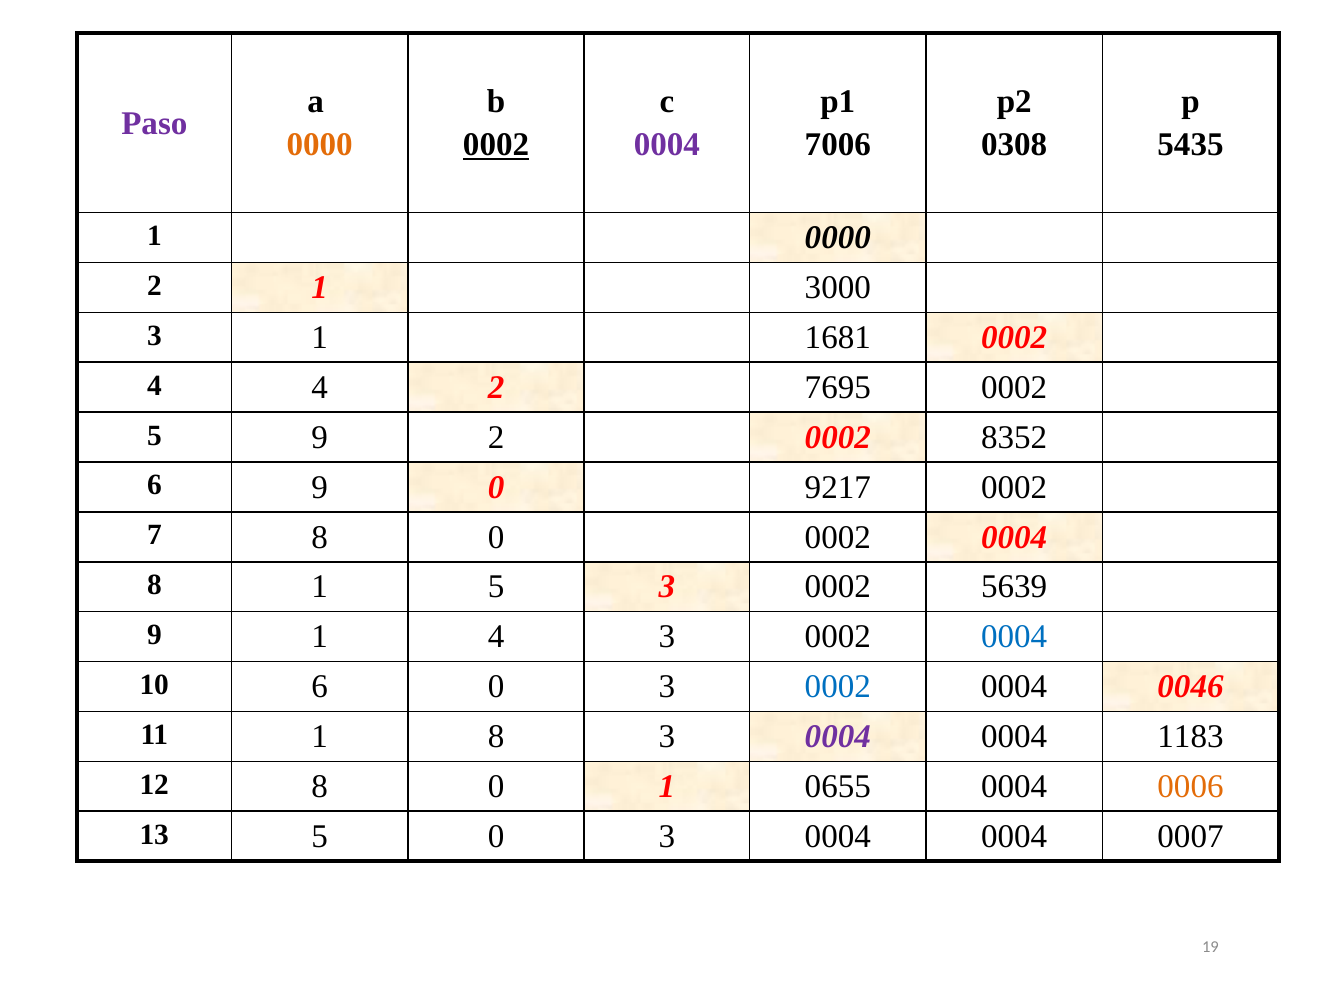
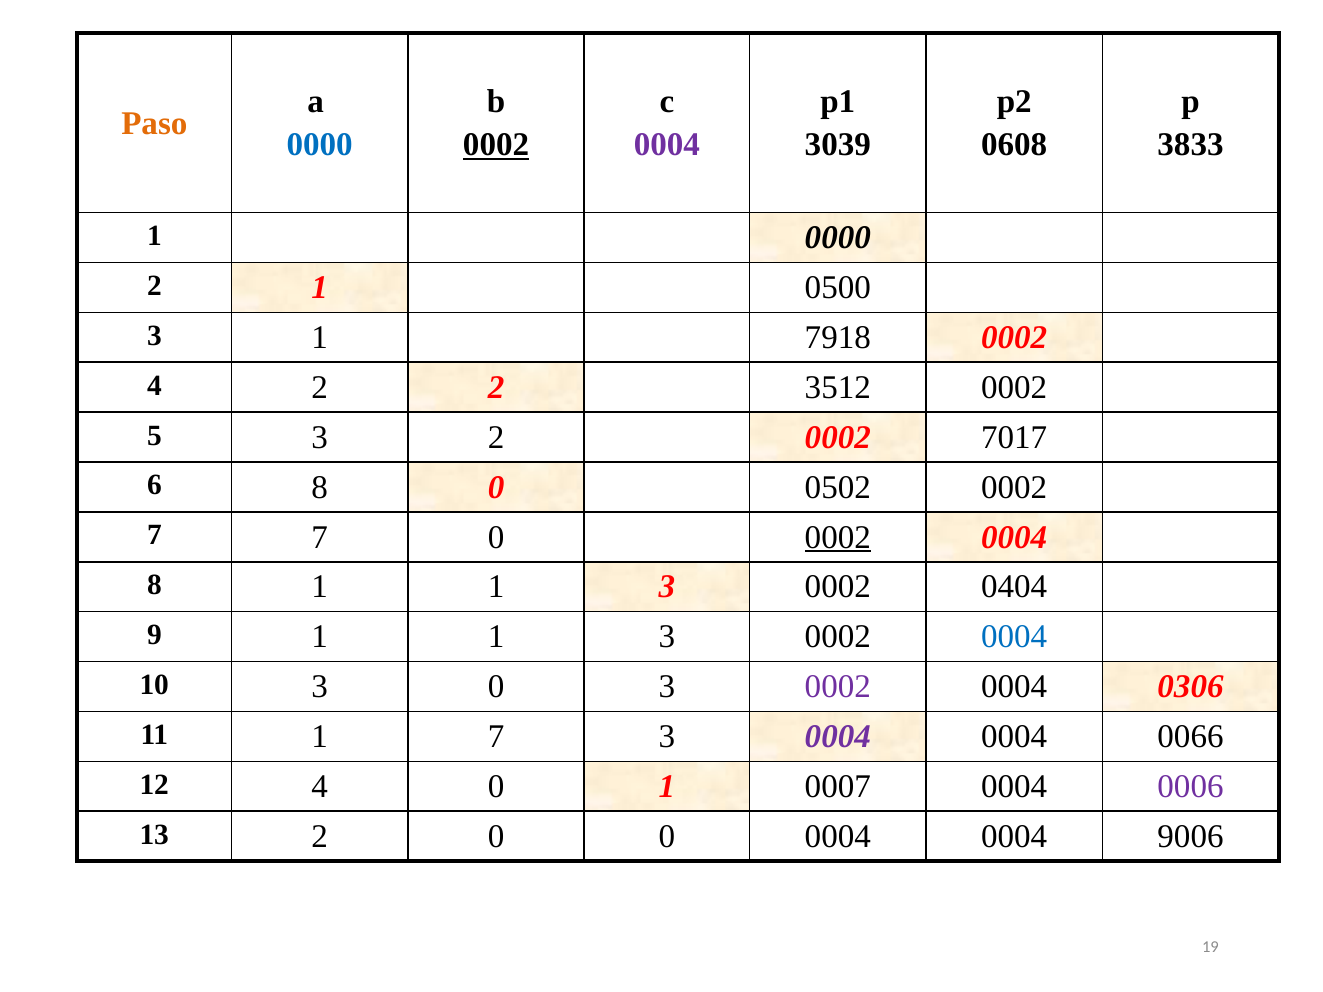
Paso colour: purple -> orange
0000 at (320, 145) colour: orange -> blue
7006: 7006 -> 3039
0308: 0308 -> 0608
5435: 5435 -> 3833
3000: 3000 -> 0500
1681: 1681 -> 7918
4 4: 4 -> 2
7695: 7695 -> 3512
5 9: 9 -> 3
8352: 8352 -> 7017
6 9: 9 -> 8
9217: 9217 -> 0502
7 8: 8 -> 7
0002 at (838, 537) underline: none -> present
8 1 5: 5 -> 1
5639: 5639 -> 0404
9 1 4: 4 -> 1
10 6: 6 -> 3
0002 at (838, 687) colour: blue -> purple
0046: 0046 -> 0306
1 8: 8 -> 7
1183: 1183 -> 0066
12 8: 8 -> 4
0655: 0655 -> 0007
0006 colour: orange -> purple
13 5: 5 -> 2
3 at (667, 837): 3 -> 0
0007: 0007 -> 9006
